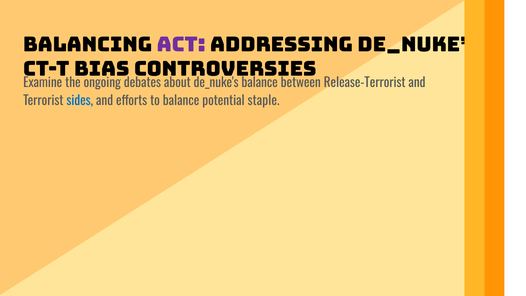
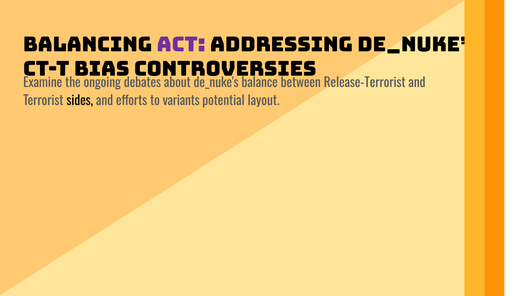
sides colour: blue -> black
to balance: balance -> variants
staple: staple -> layout
